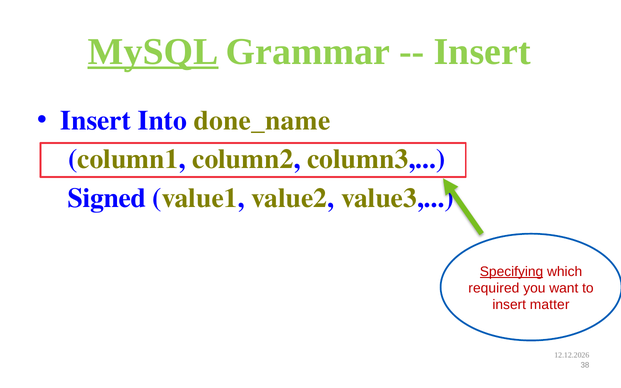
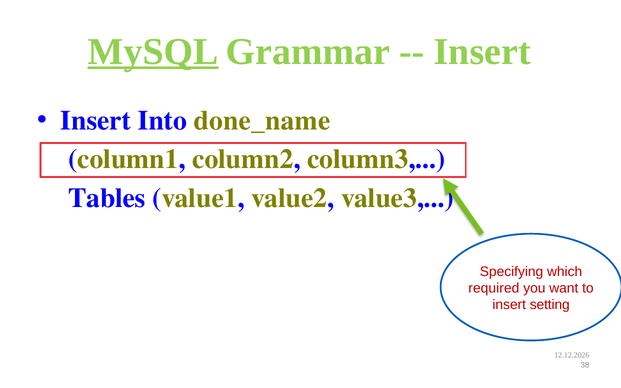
Signed: Signed -> Tables
Specifying underline: present -> none
matter: matter -> setting
